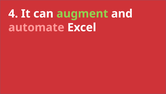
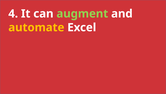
automate colour: pink -> yellow
